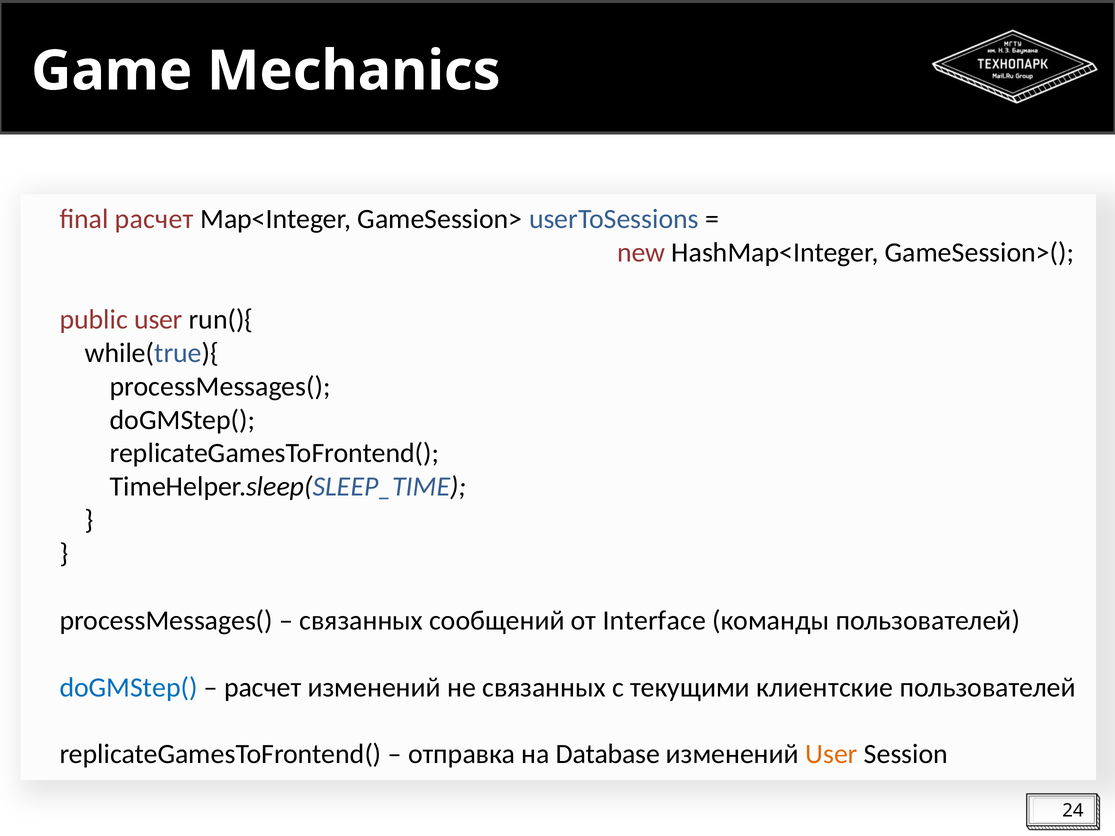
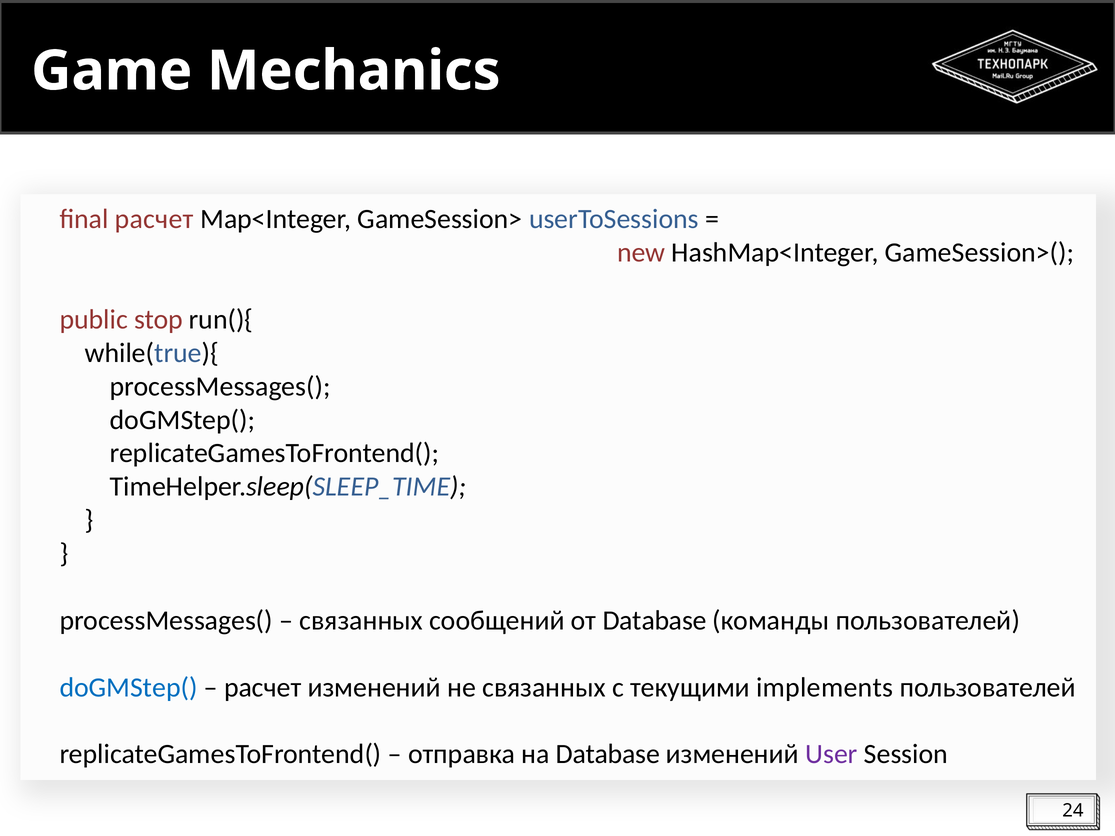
public user: user -> stop
от Interface: Interface -> Database
клиентские: клиентские -> implements
User at (831, 754) colour: orange -> purple
